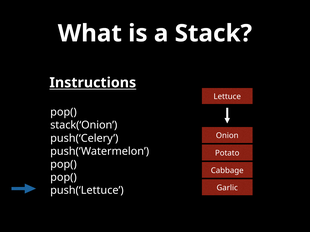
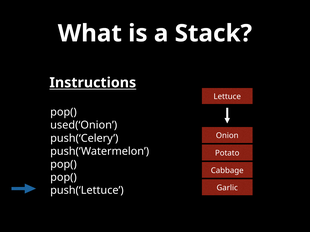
stack(‘Onion: stack(‘Onion -> used(‘Onion
